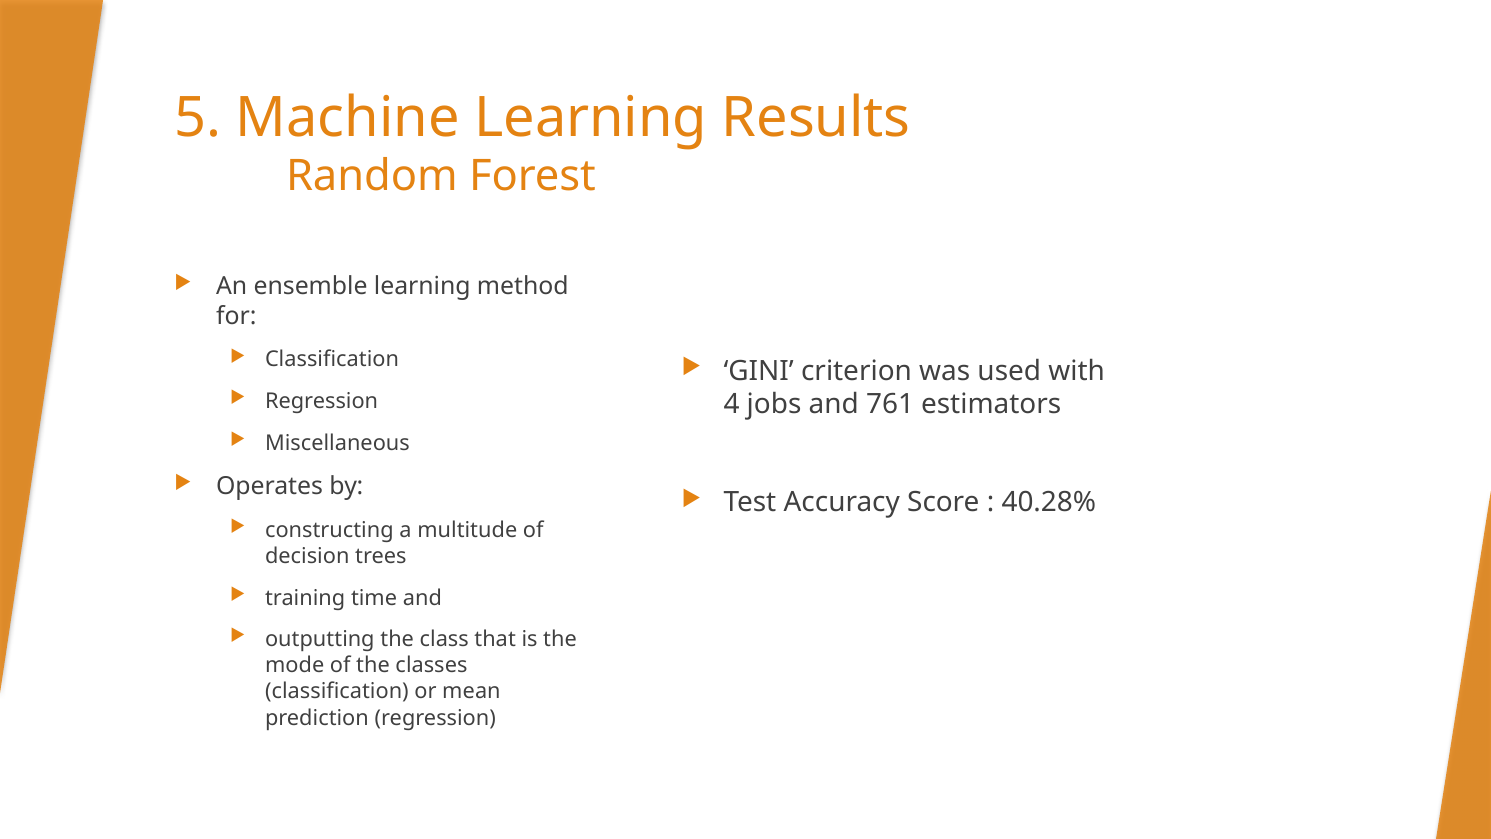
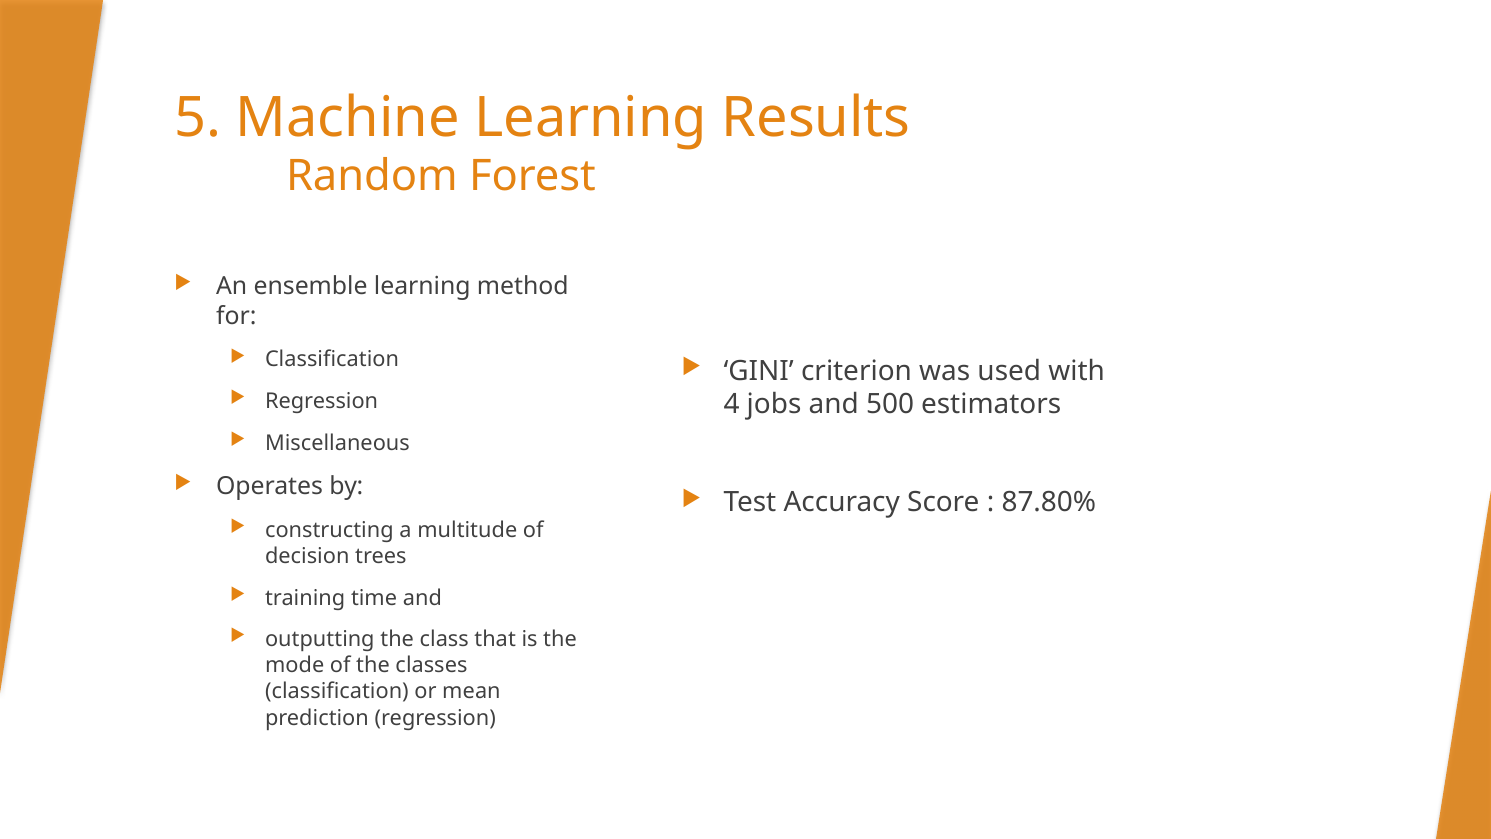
761: 761 -> 500
40.28%: 40.28% -> 87.80%
